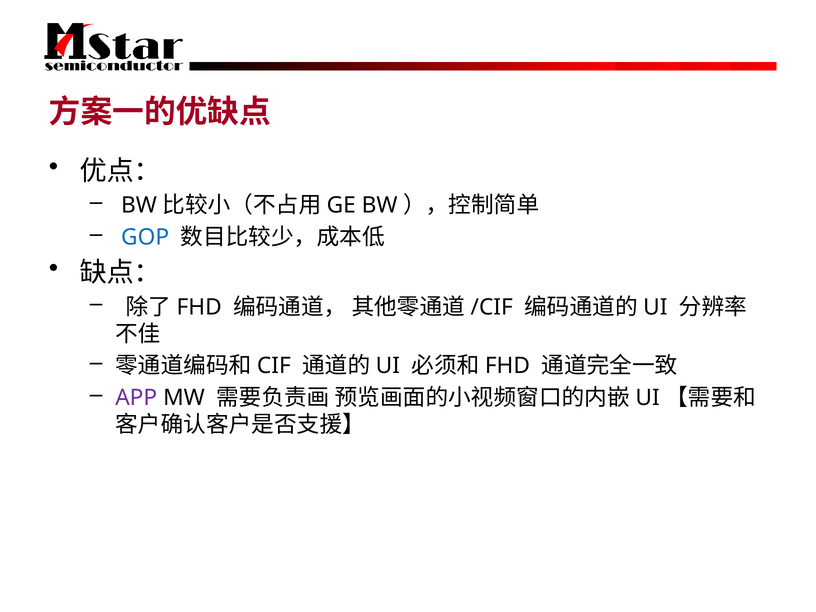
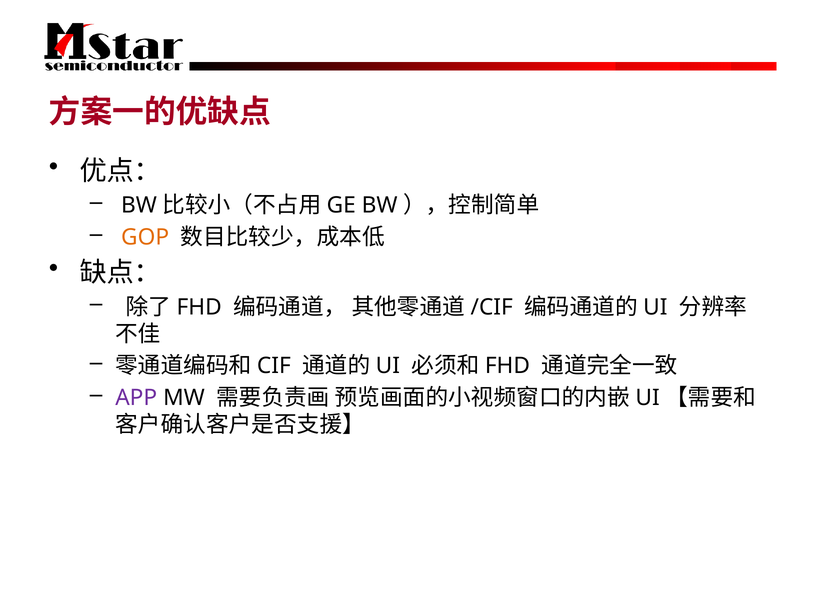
GOP colour: blue -> orange
